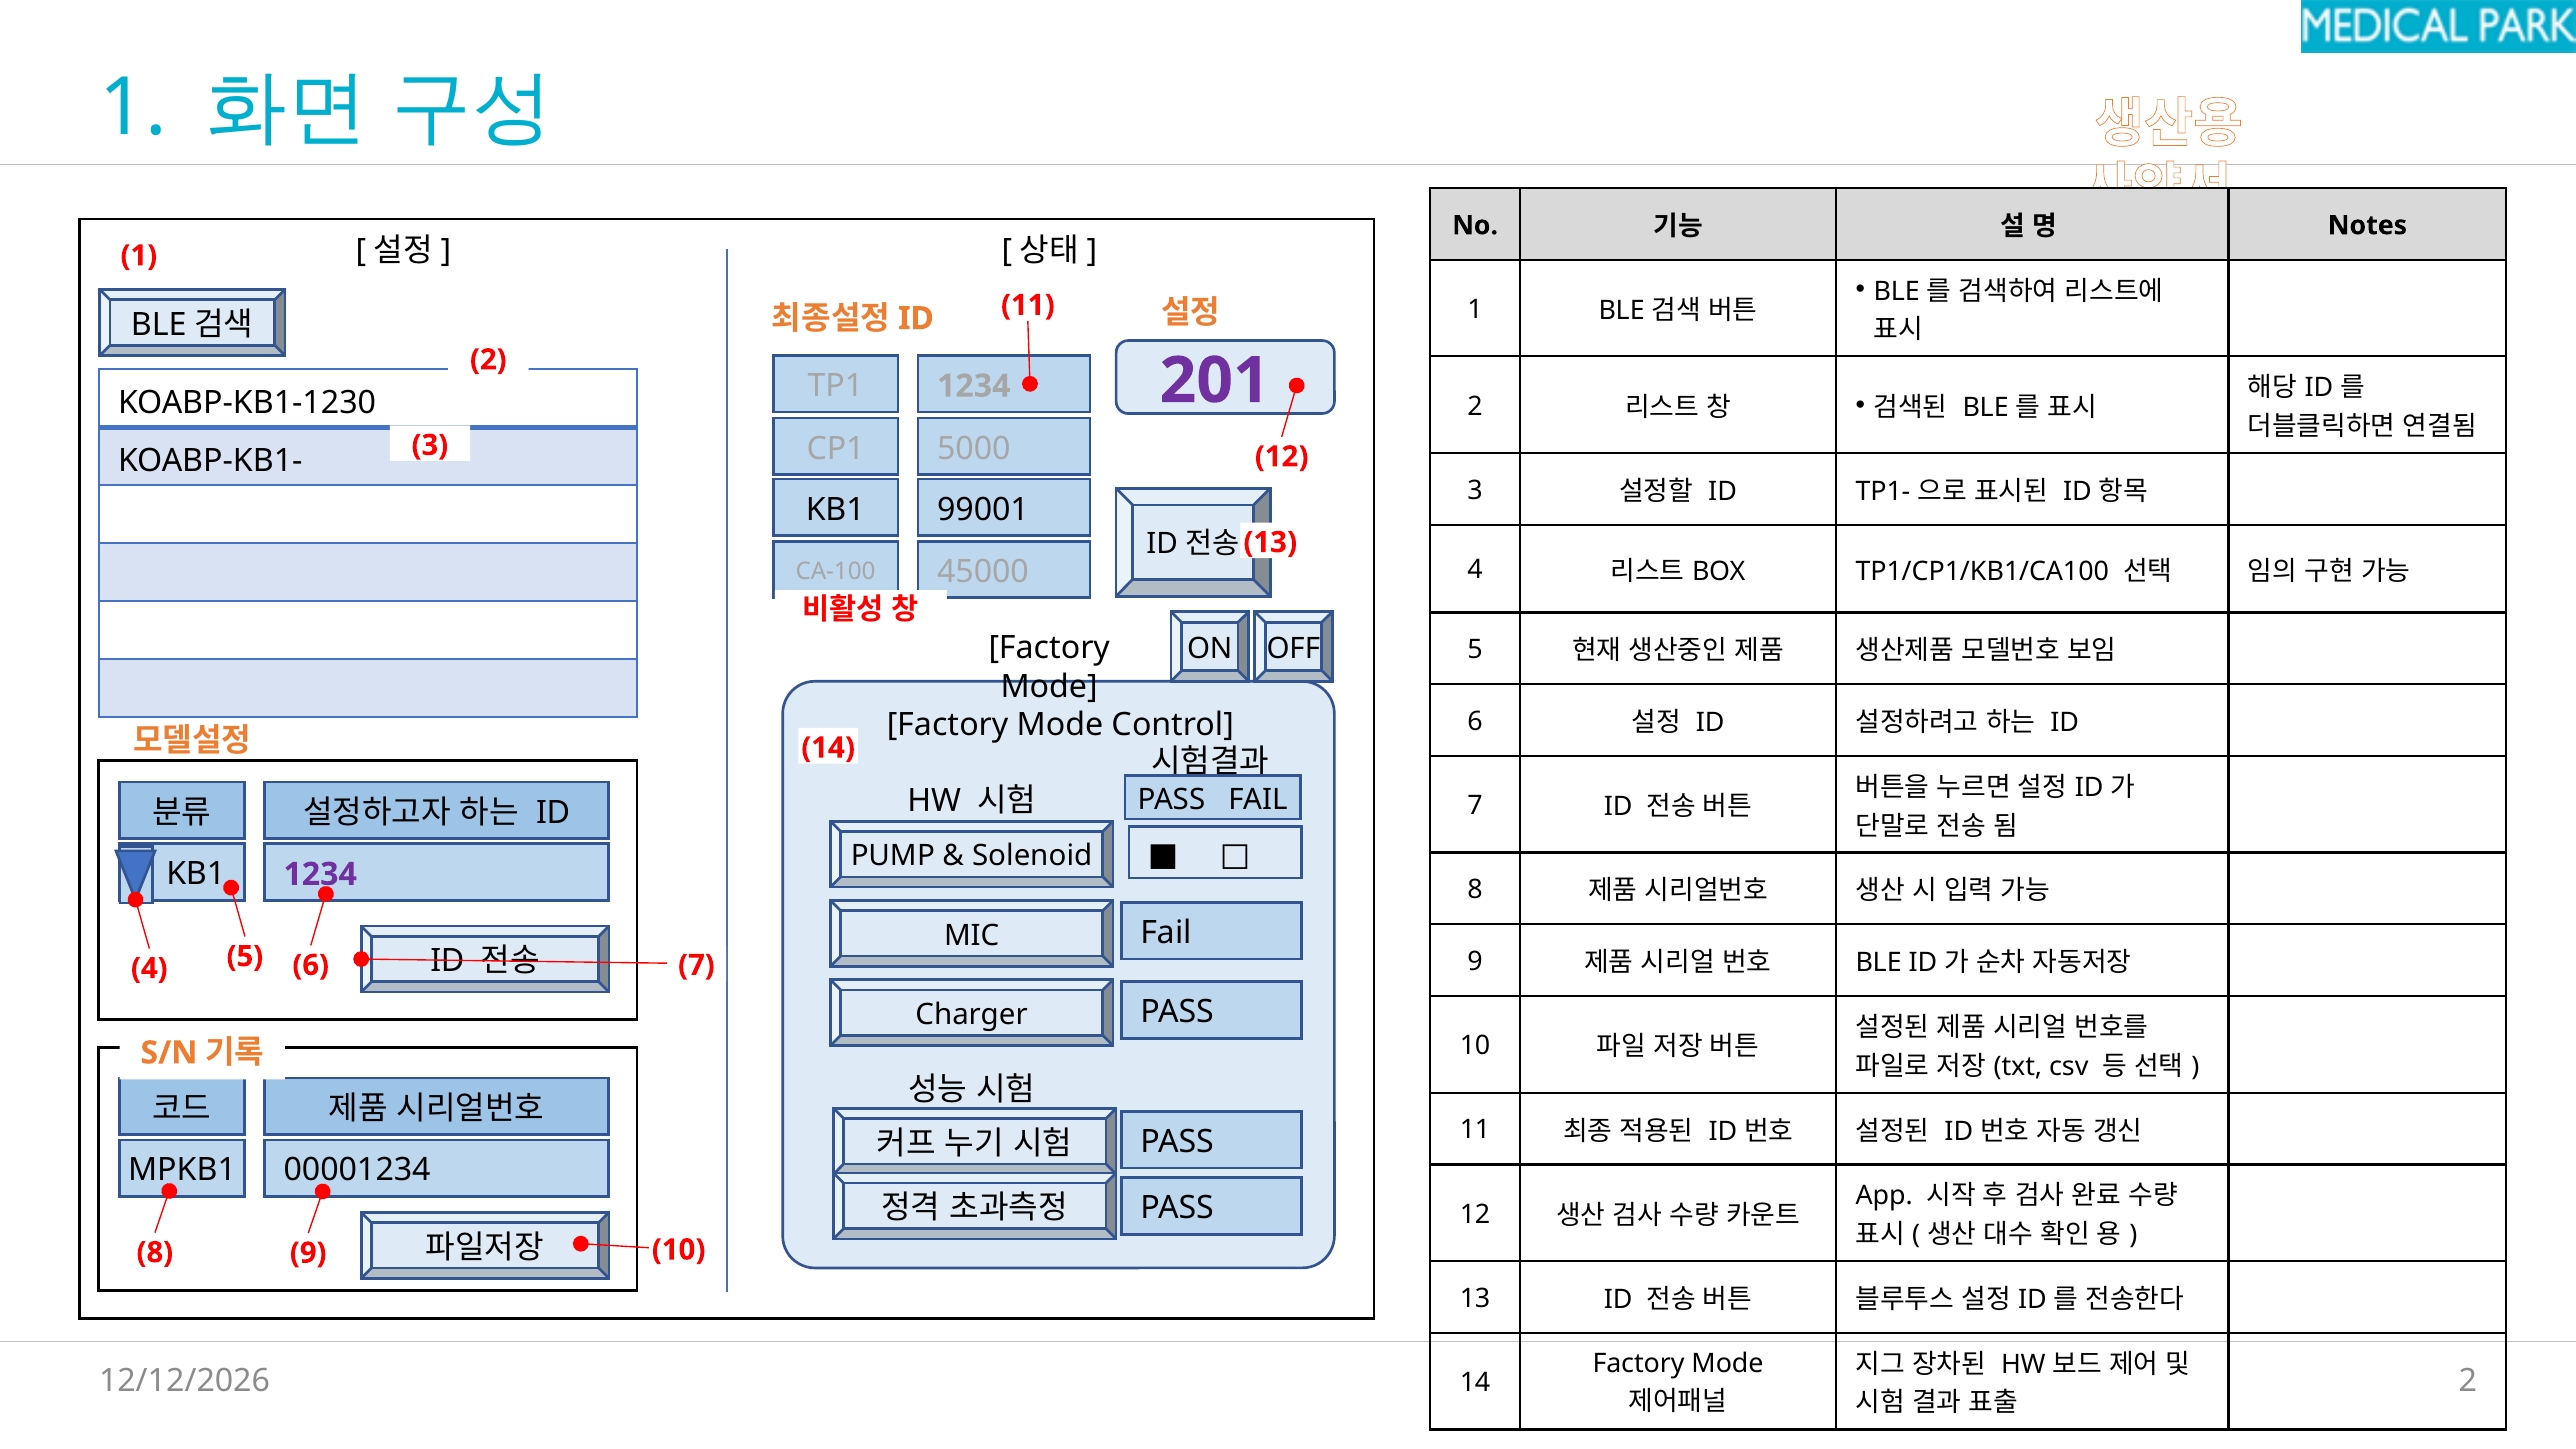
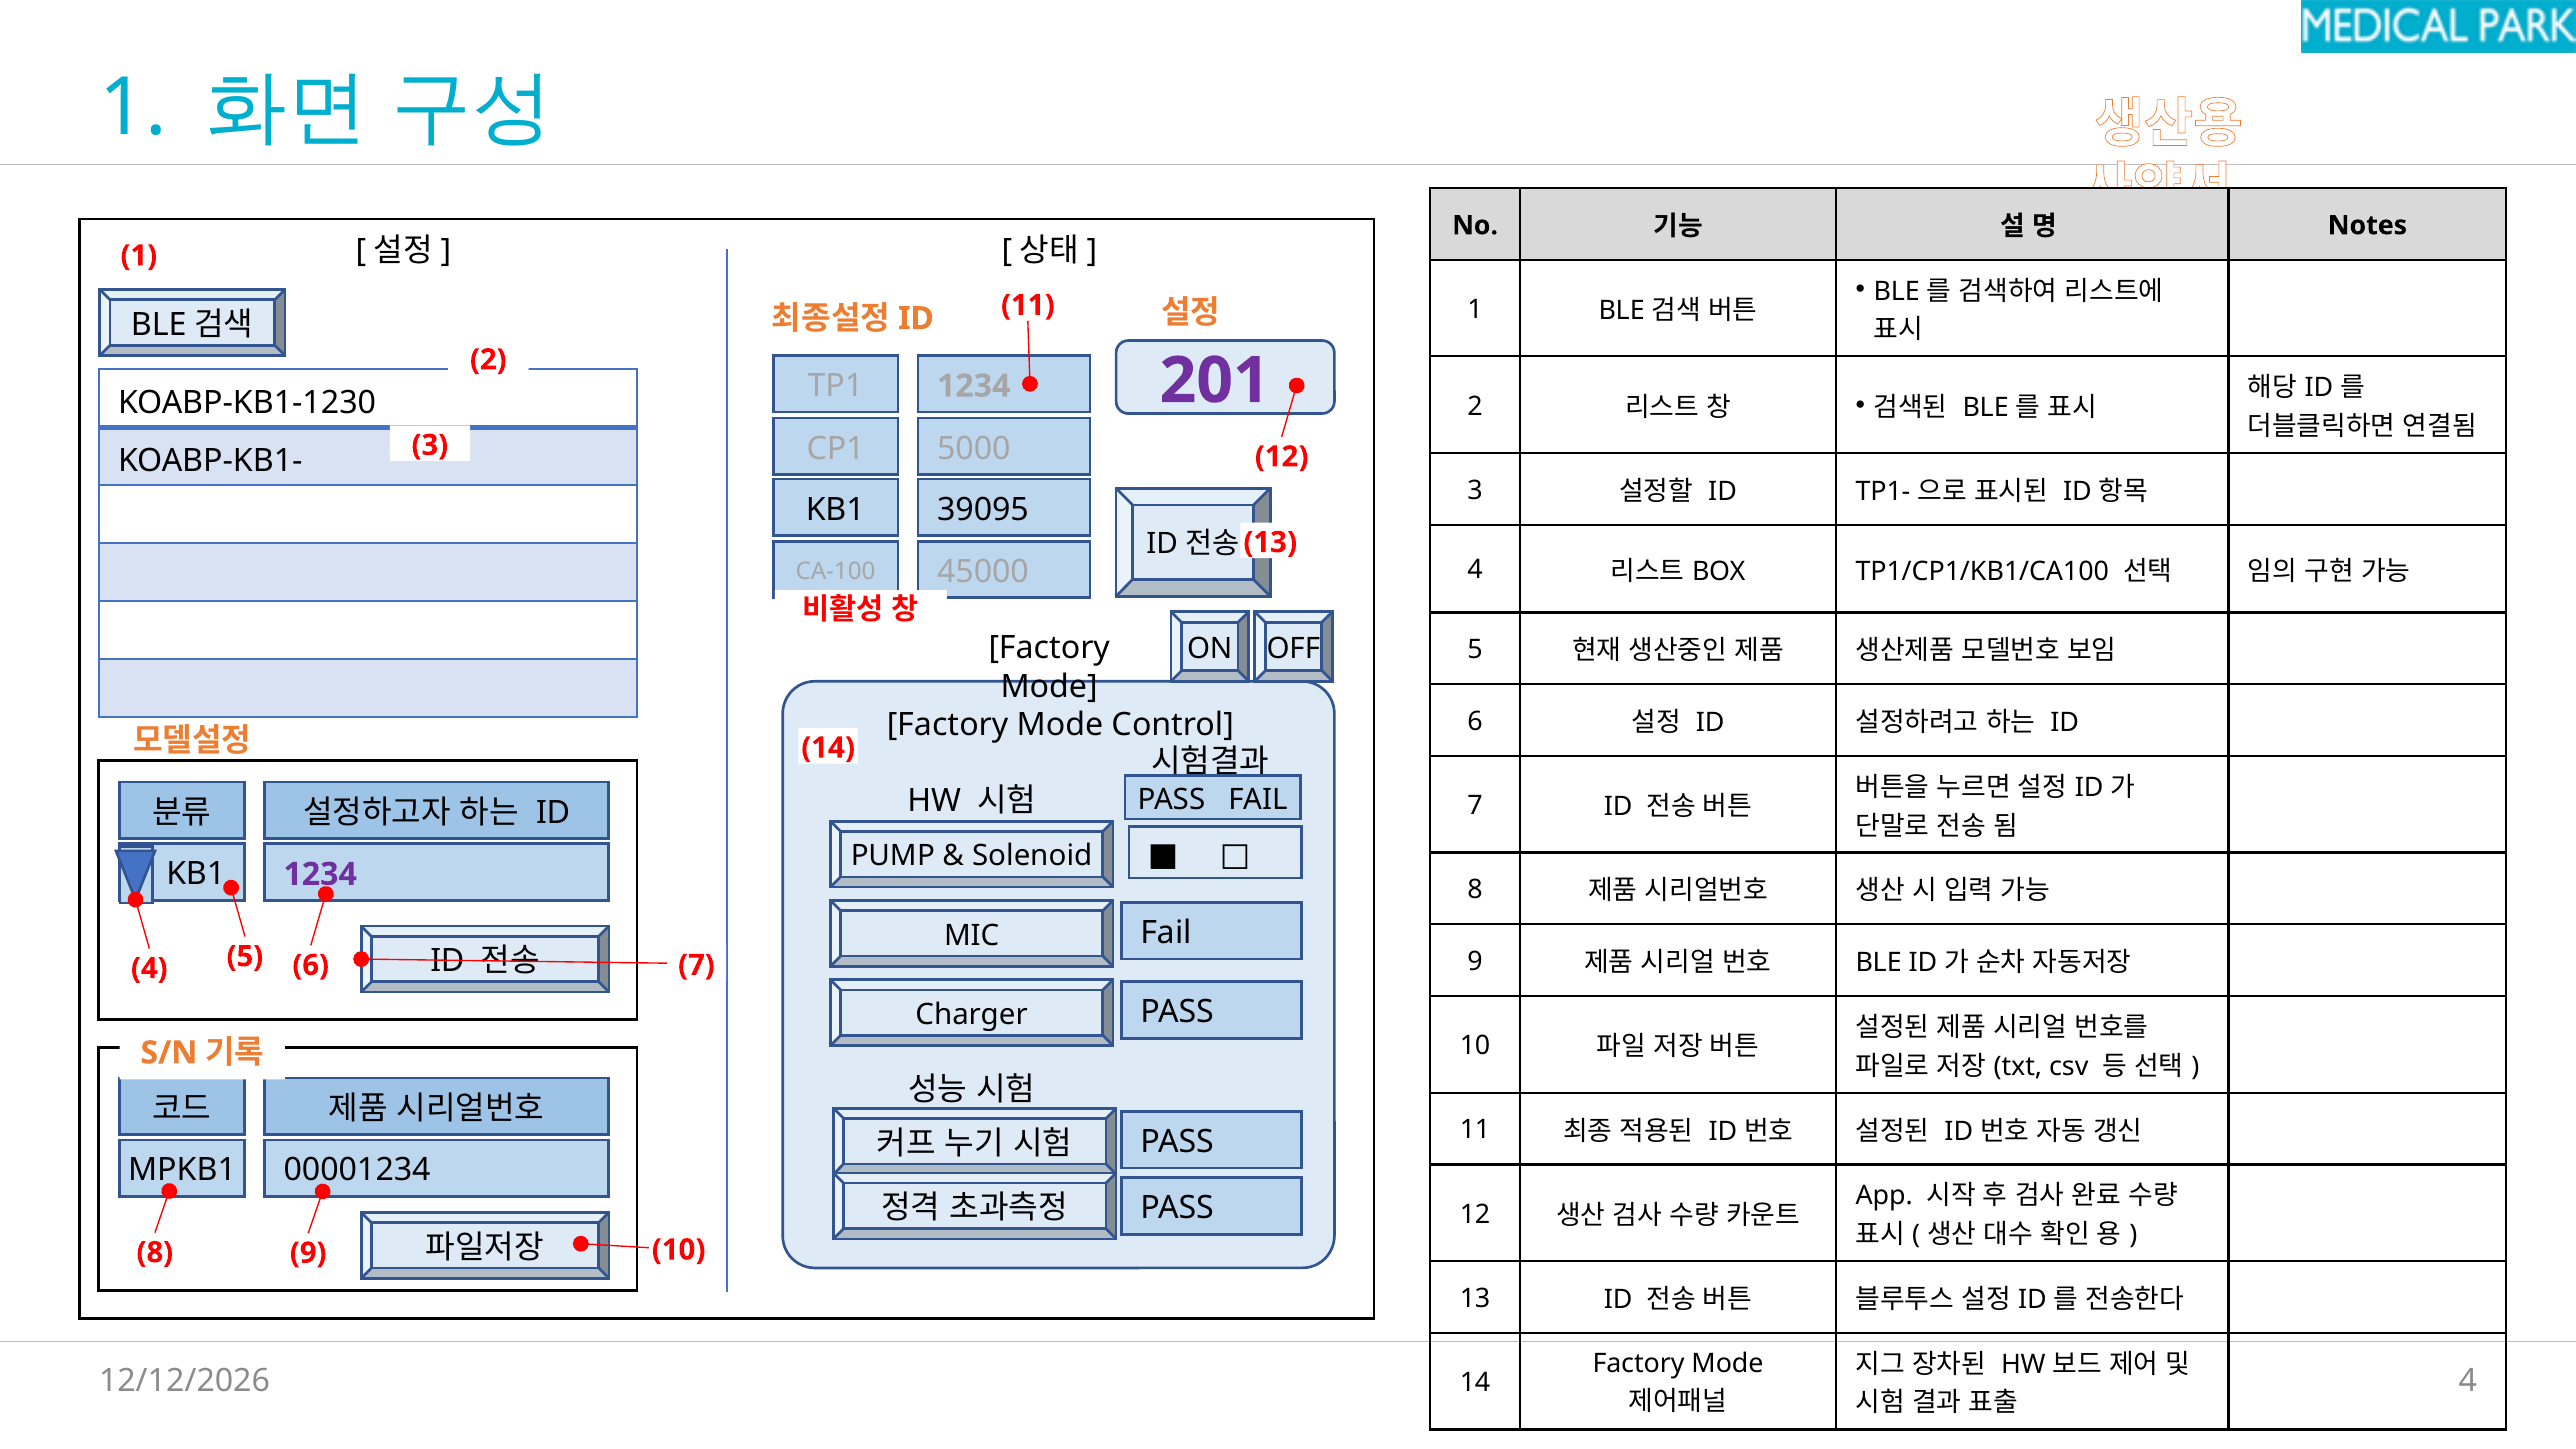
99001: 99001 -> 39095
2 at (2468, 1380): 2 -> 4
